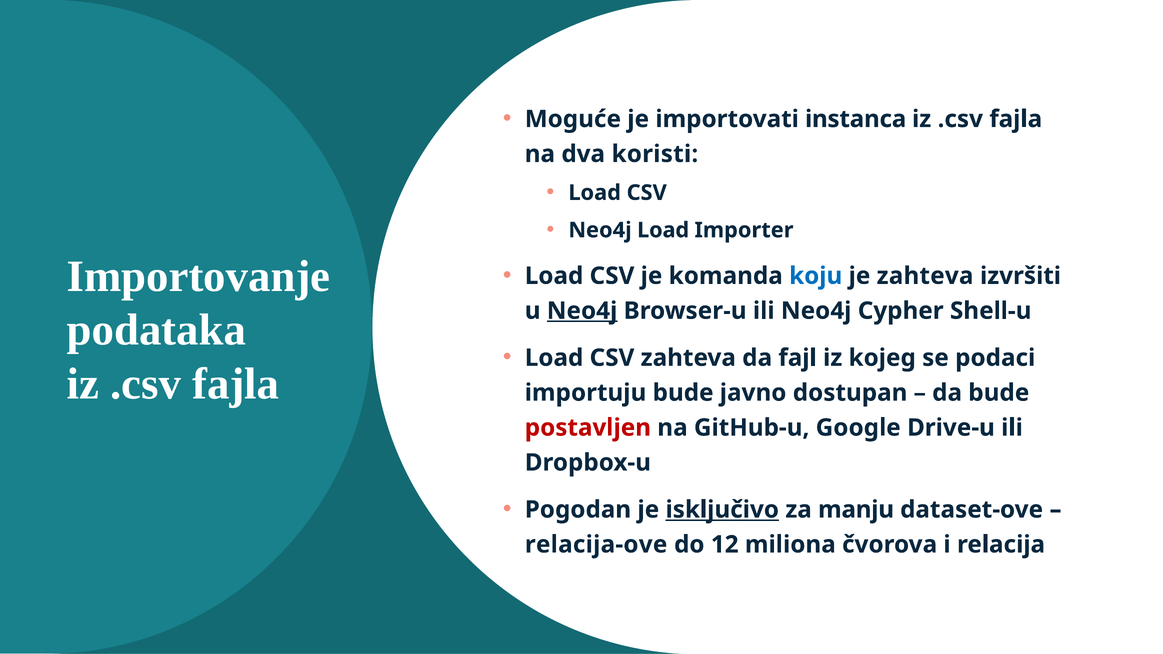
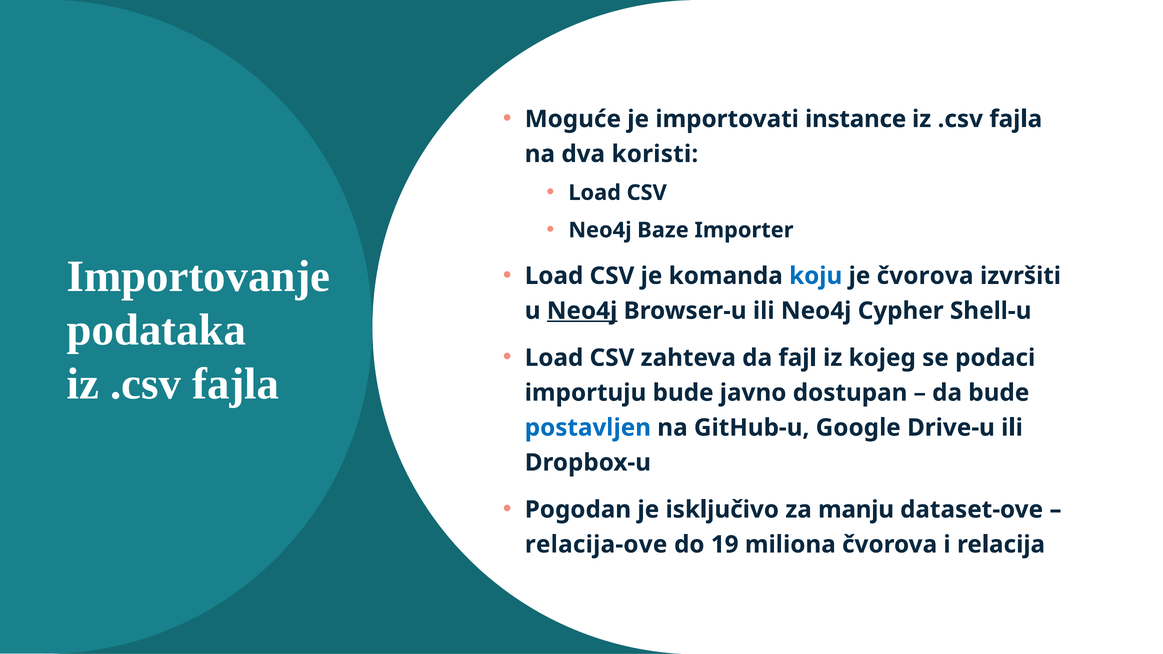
instanca: instanca -> instance
Neo4j Load: Load -> Baze
je zahteva: zahteva -> čvorova
postavljen colour: red -> blue
isključivo underline: present -> none
12: 12 -> 19
